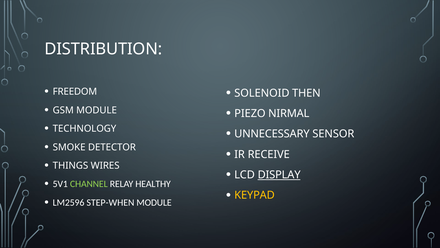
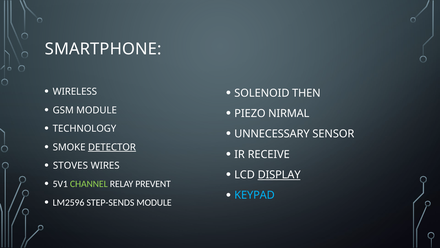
DISTRIBUTION: DISTRIBUTION -> SMARTPHONE
FREEDOM: FREEDOM -> WIRELESS
DETECTOR underline: none -> present
THINGS: THINGS -> STOVES
HEALTHY: HEALTHY -> PREVENT
KEYPAD colour: yellow -> light blue
STEP-WHEN: STEP-WHEN -> STEP-SENDS
